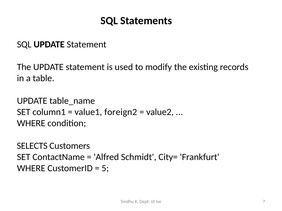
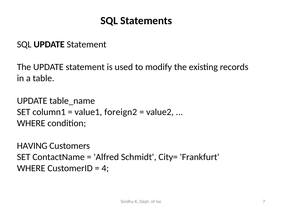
SELECTS: SELECTS -> HAVING
5: 5 -> 4
